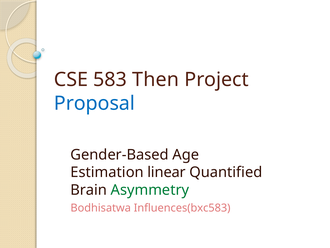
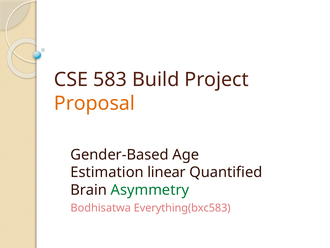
Then: Then -> Build
Proposal colour: blue -> orange
Influences(bxc583: Influences(bxc583 -> Everything(bxc583
